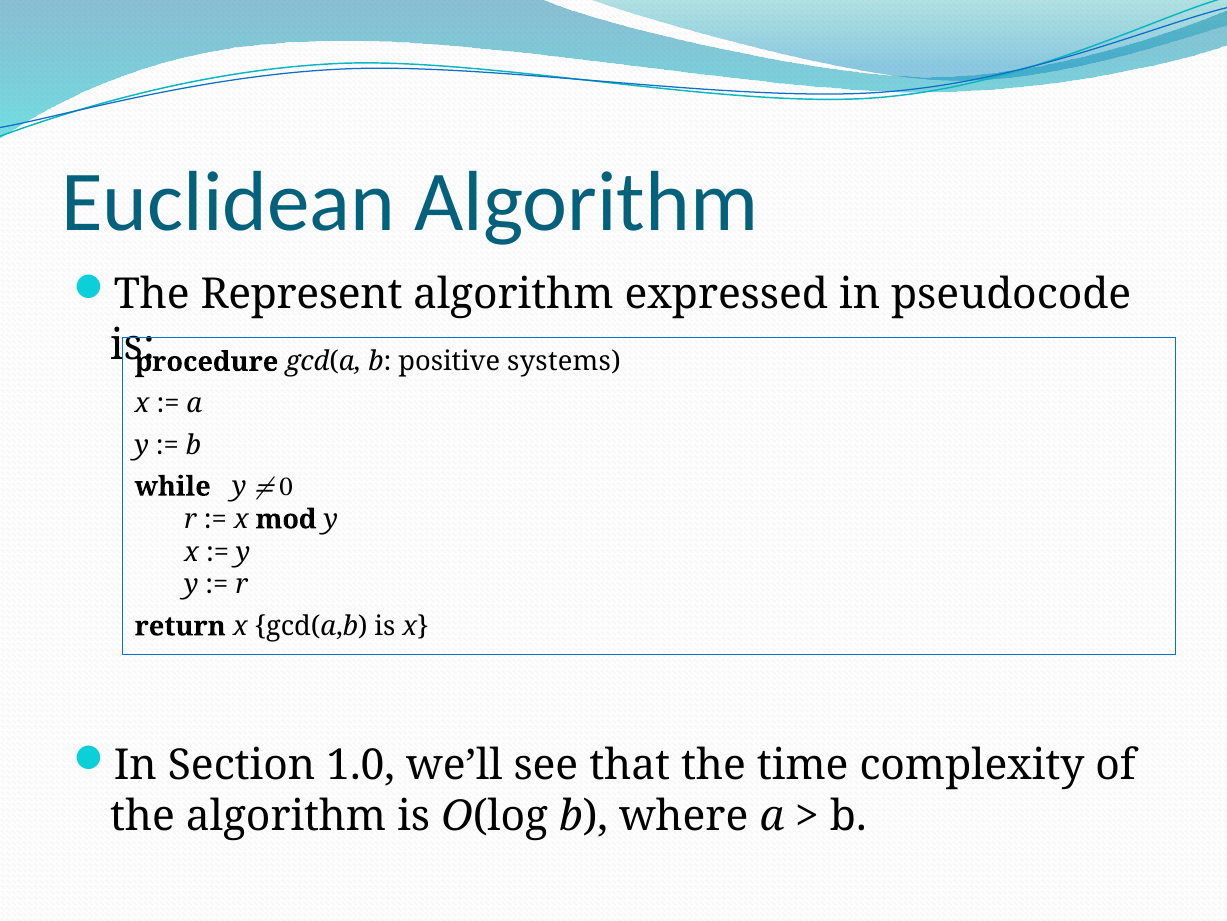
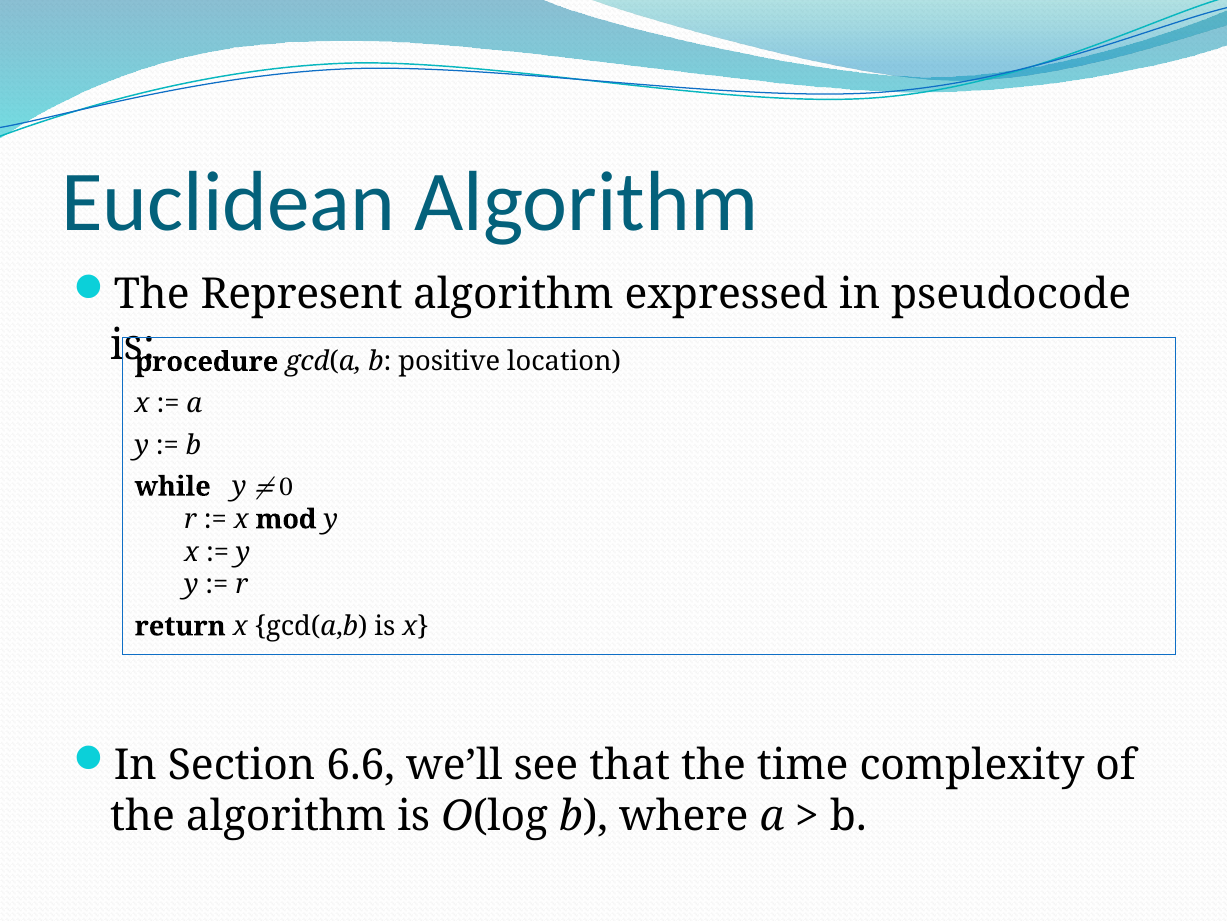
systems: systems -> location
1.0: 1.0 -> 6.6
